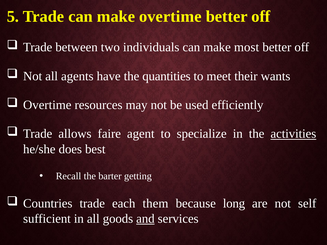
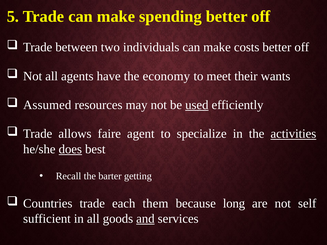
make overtime: overtime -> spending
most: most -> costs
quantities: quantities -> economy
Overtime at (47, 105): Overtime -> Assumed
used underline: none -> present
does underline: none -> present
